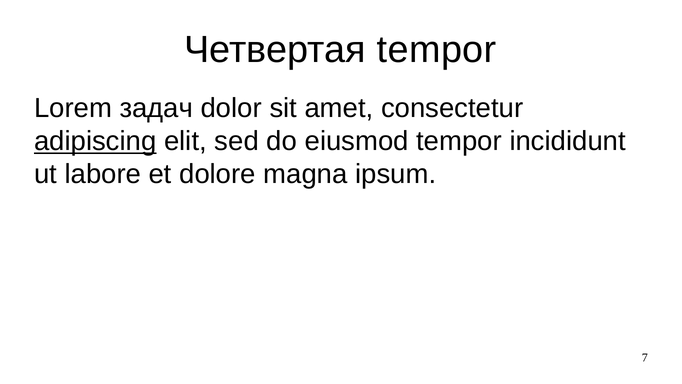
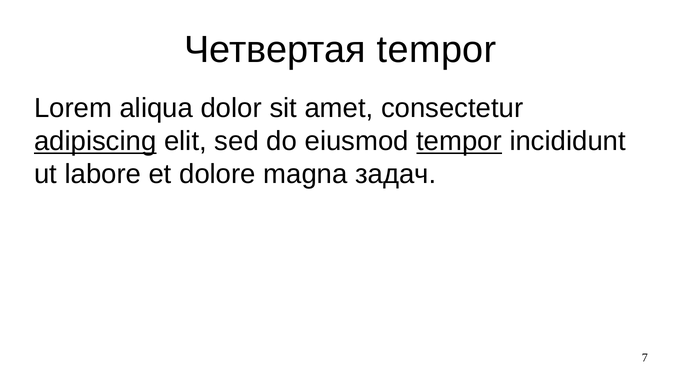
задач: задач -> aliqua
tempor at (459, 141) underline: none -> present
ipsum: ipsum -> задач
